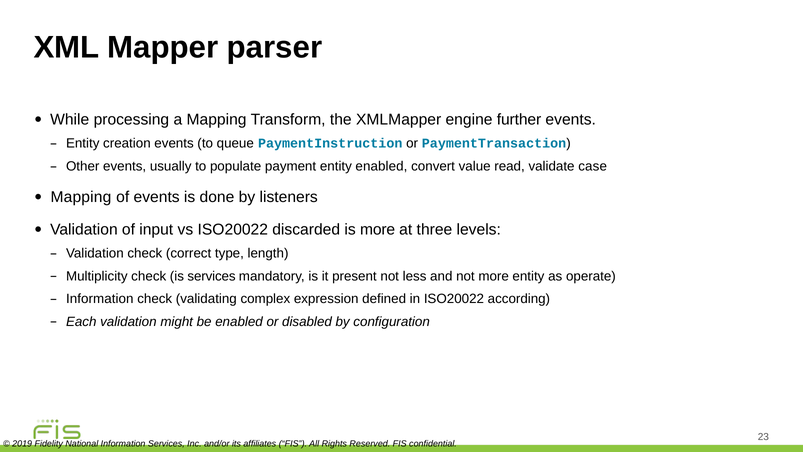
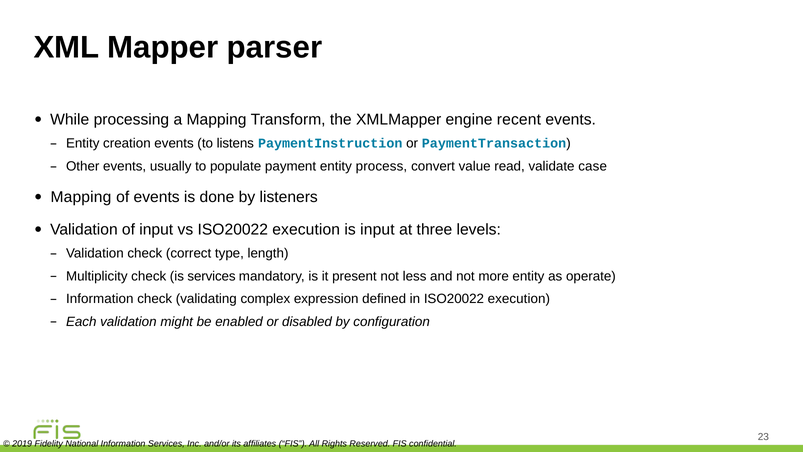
further: further -> recent
queue: queue -> listens
entity enabled: enabled -> process
vs ISO20022 discarded: discarded -> execution
is more: more -> input
in ISO20022 according: according -> execution
